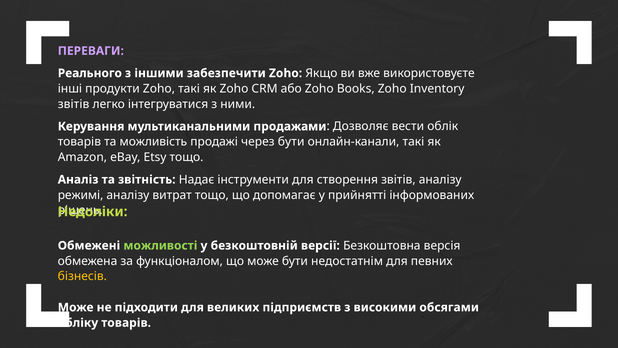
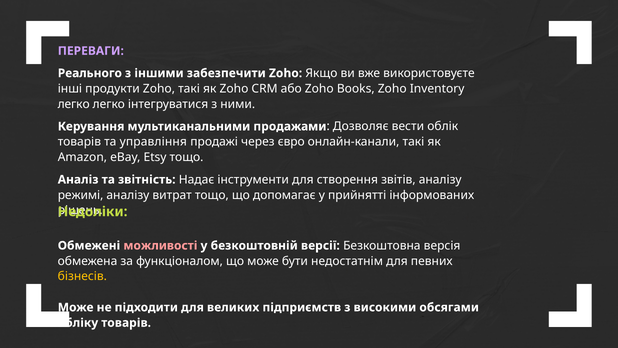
звітів at (74, 104): звітів -> легко
можливість: можливість -> управління
через бути: бути -> євро
можливості colour: light green -> pink
